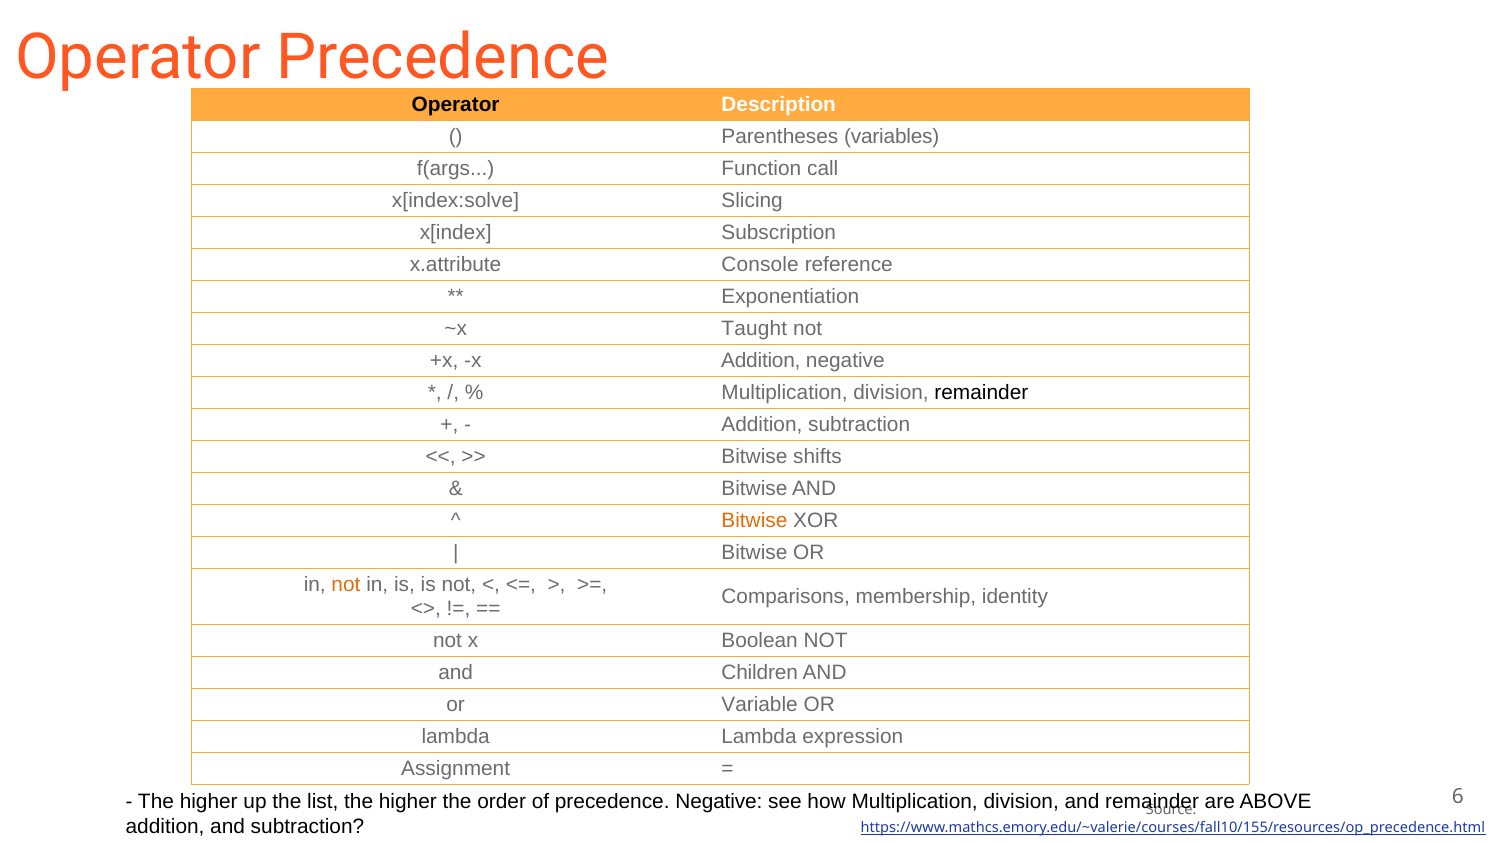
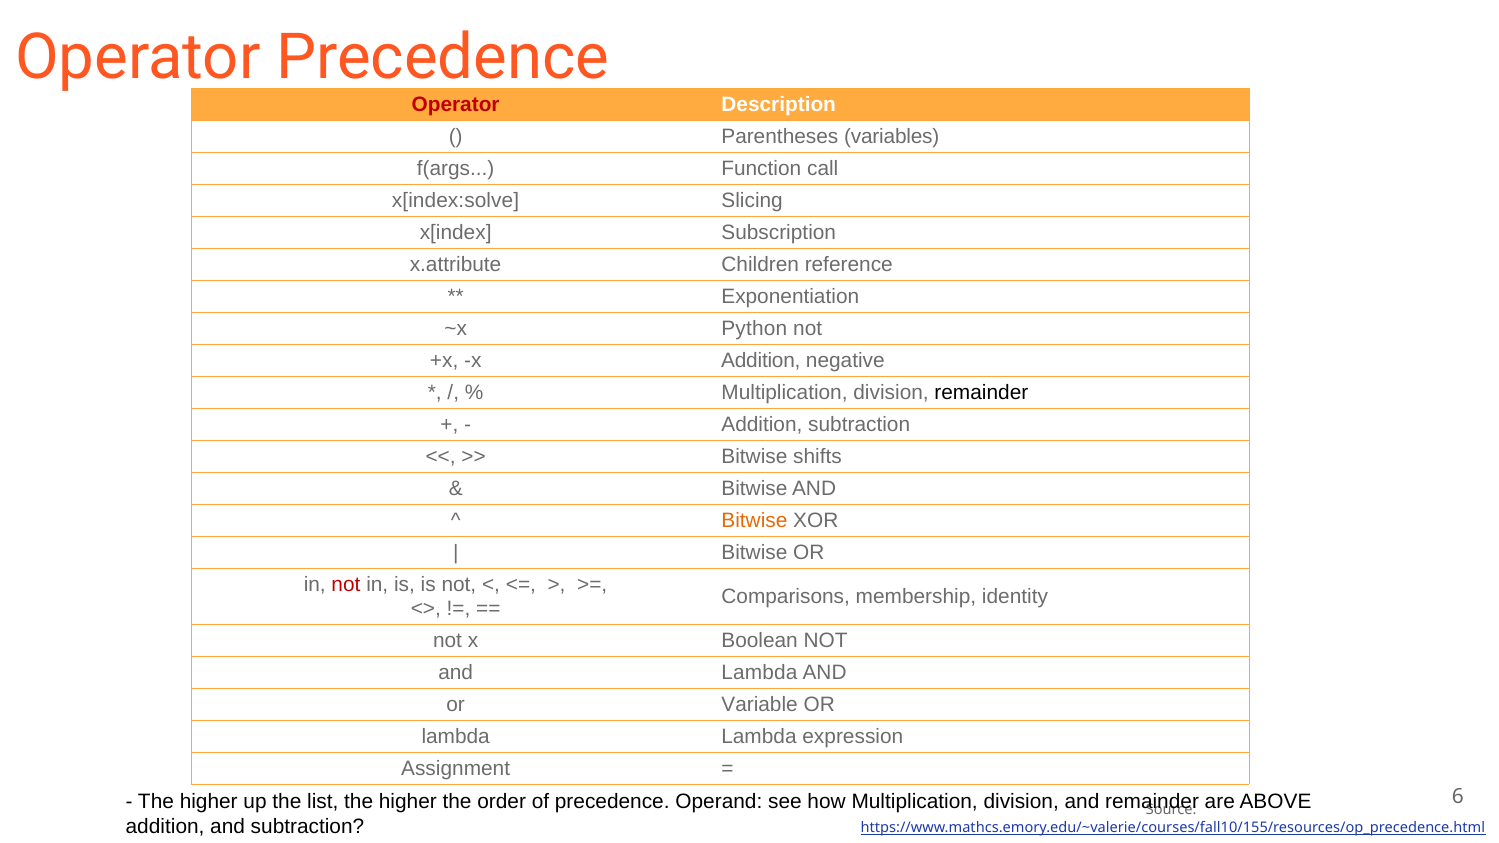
Operator at (456, 105) colour: black -> red
Console: Console -> Children
Taught: Taught -> Python
not at (346, 585) colour: orange -> red
and Children: Children -> Lambda
precedence Negative: Negative -> Operand
